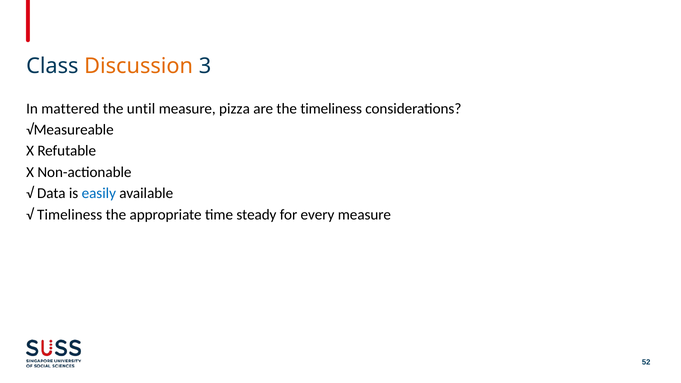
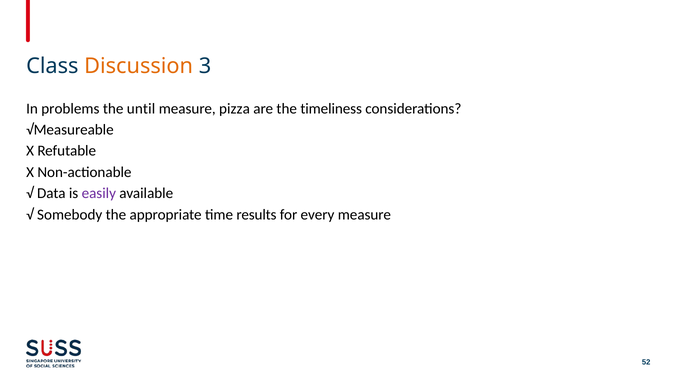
mattered: mattered -> problems
easily colour: blue -> purple
Timeliness at (70, 215): Timeliness -> Somebody
steady: steady -> results
